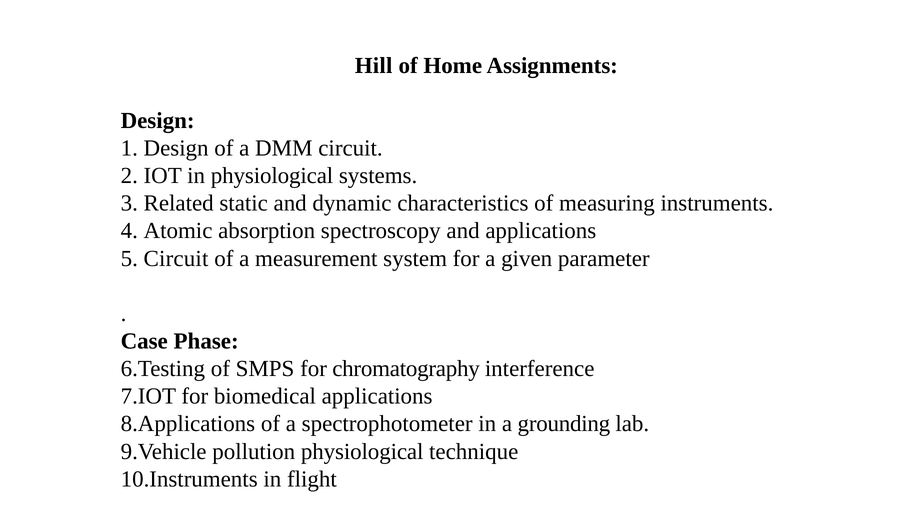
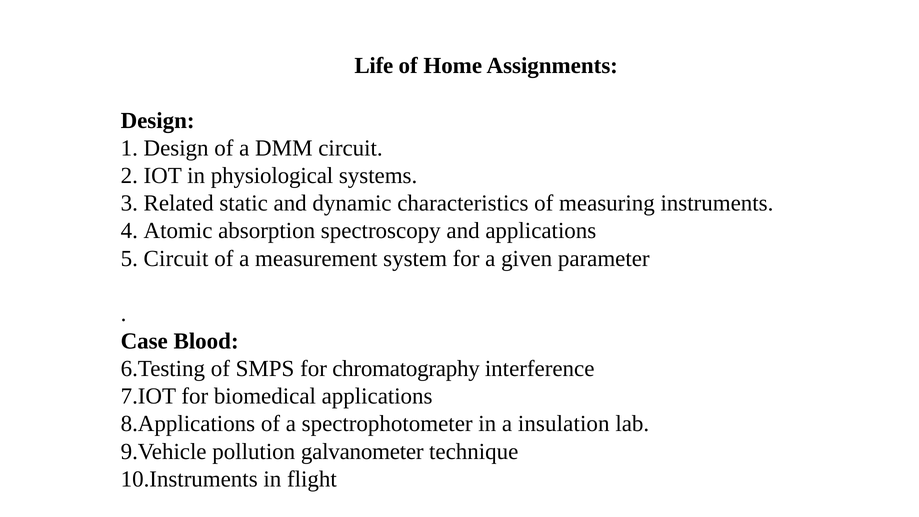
Hill: Hill -> Life
Phase: Phase -> Blood
grounding: grounding -> insulation
pollution physiological: physiological -> galvanometer
